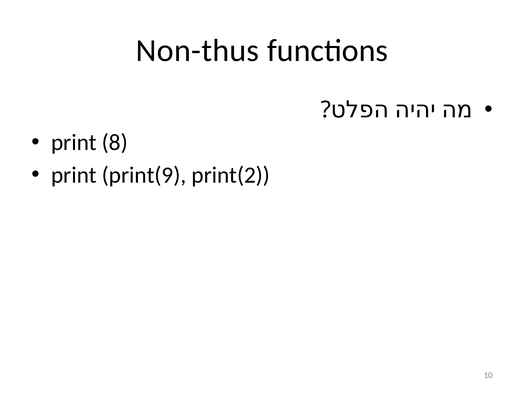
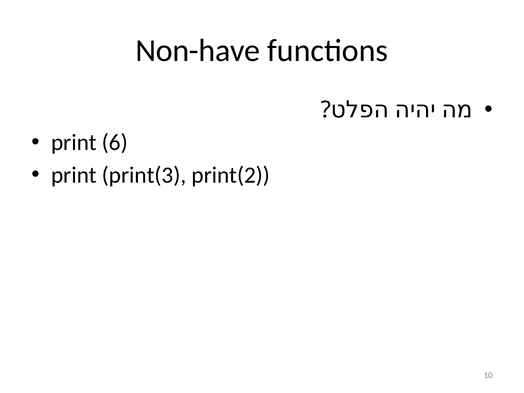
Non-thus: Non-thus -> Non-have
8: 8 -> 6
print(9: print(9 -> print(3
